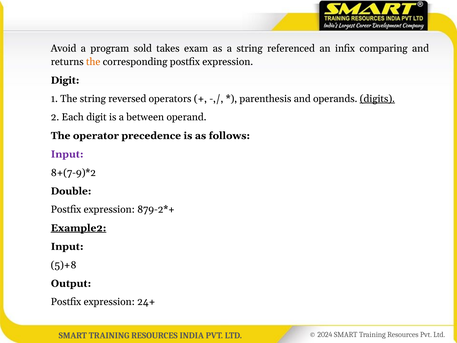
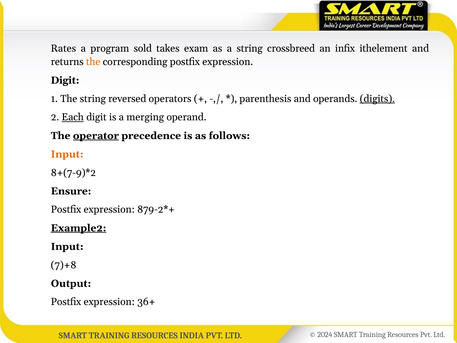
Avoid: Avoid -> Rates
referenced: referenced -> crossbreed
comparing: comparing -> ithelement
Each underline: none -> present
between: between -> merging
operator underline: none -> present
Input at (67, 154) colour: purple -> orange
Double: Double -> Ensure
5)+8: 5)+8 -> 7)+8
24+: 24+ -> 36+
